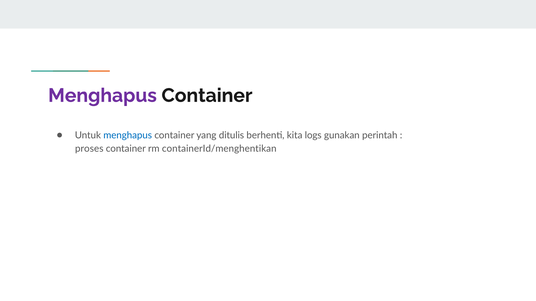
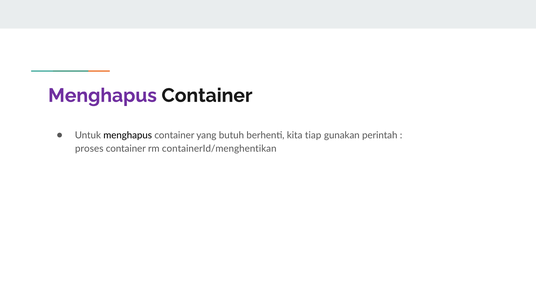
menghapus at (128, 135) colour: blue -> black
ditulis: ditulis -> butuh
logs: logs -> tiap
